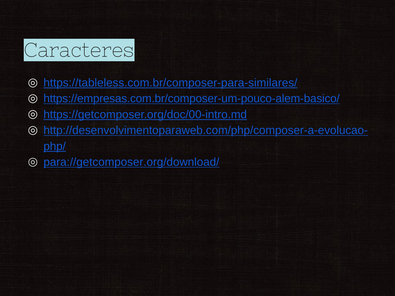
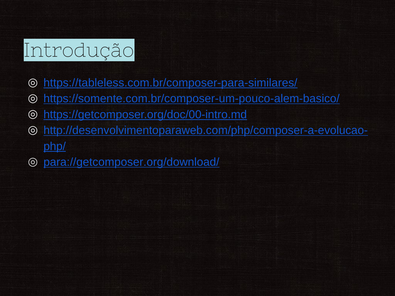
Caracteres: Caracteres -> Introdução
https://empresas.com.br/composer-um-pouco-alem-basico/: https://empresas.com.br/composer-um-pouco-alem-basico/ -> https://somente.com.br/composer-um-pouco-alem-basico/
